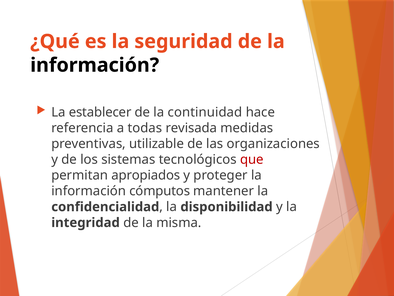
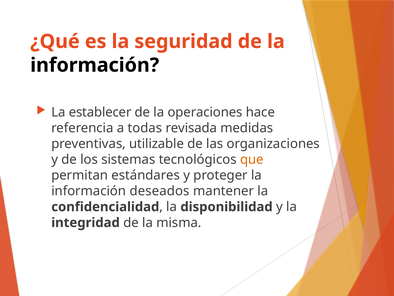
continuidad: continuidad -> operaciones
que colour: red -> orange
apropiados: apropiados -> estándares
cómputos: cómputos -> deseados
